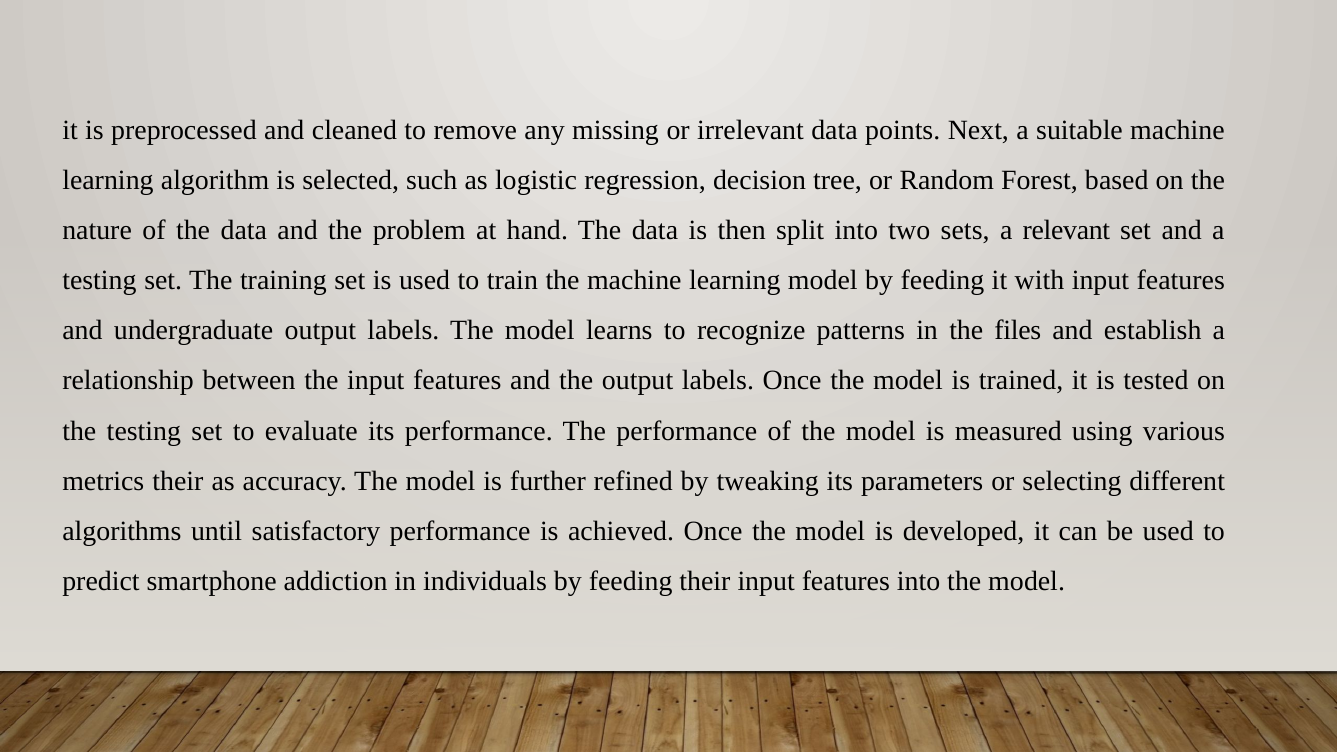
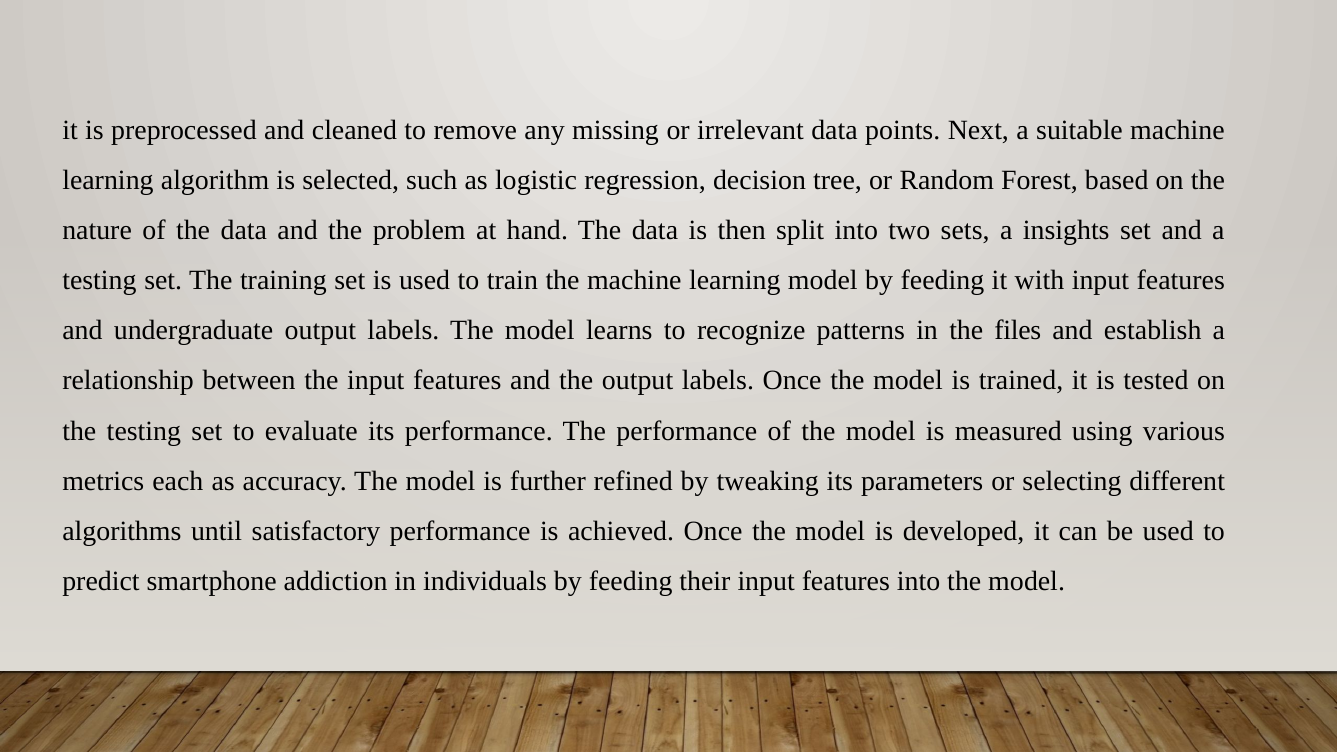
relevant: relevant -> insights
metrics their: their -> each
